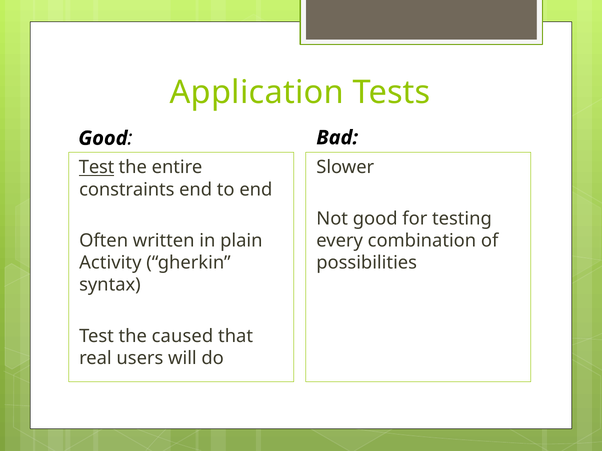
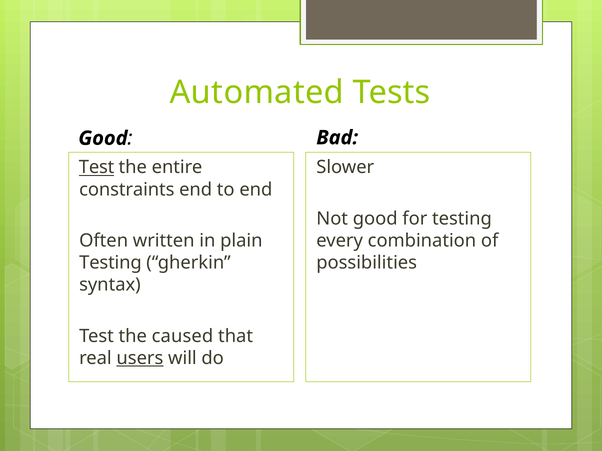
Application: Application -> Automated
Activity at (110, 263): Activity -> Testing
users underline: none -> present
